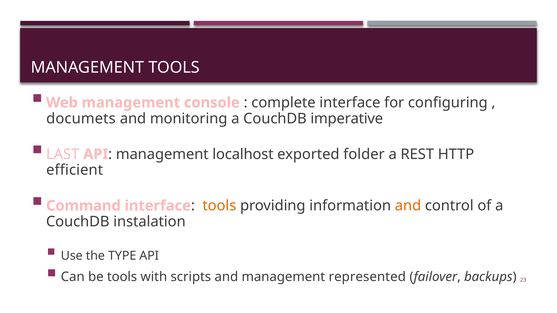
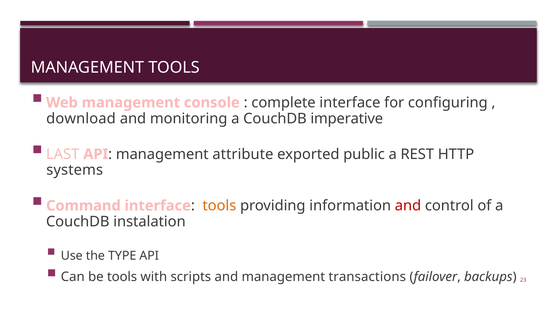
documets: documets -> download
localhost: localhost -> attribute
folder: folder -> public
efficient: efficient -> systems
and at (408, 206) colour: orange -> red
represented: represented -> transactions
